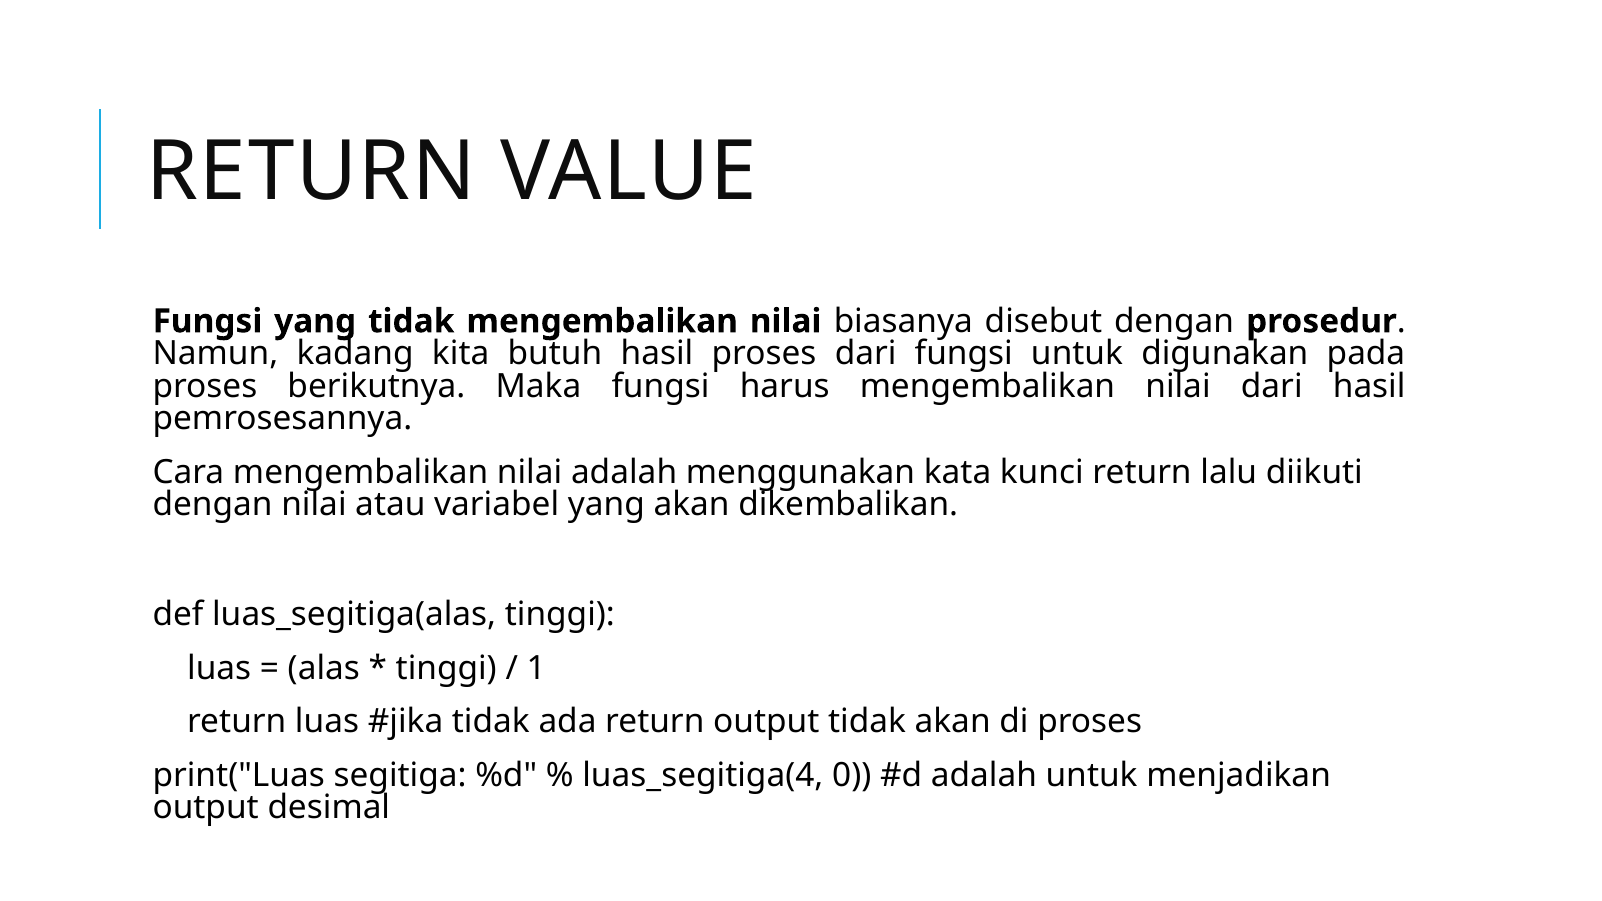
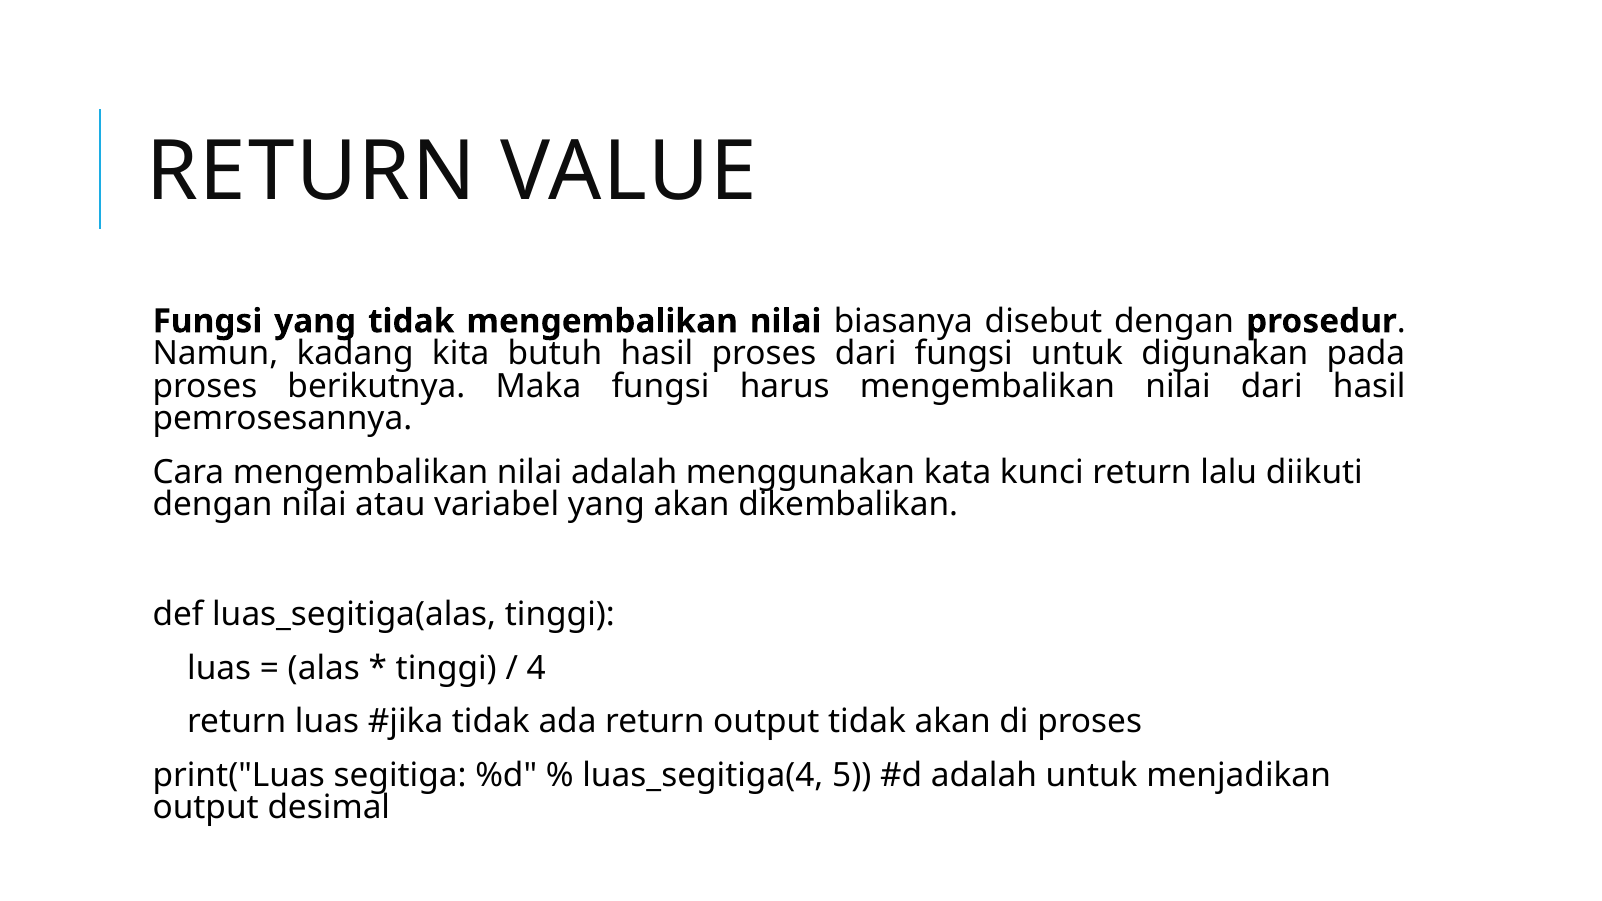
1: 1 -> 4
0: 0 -> 5
